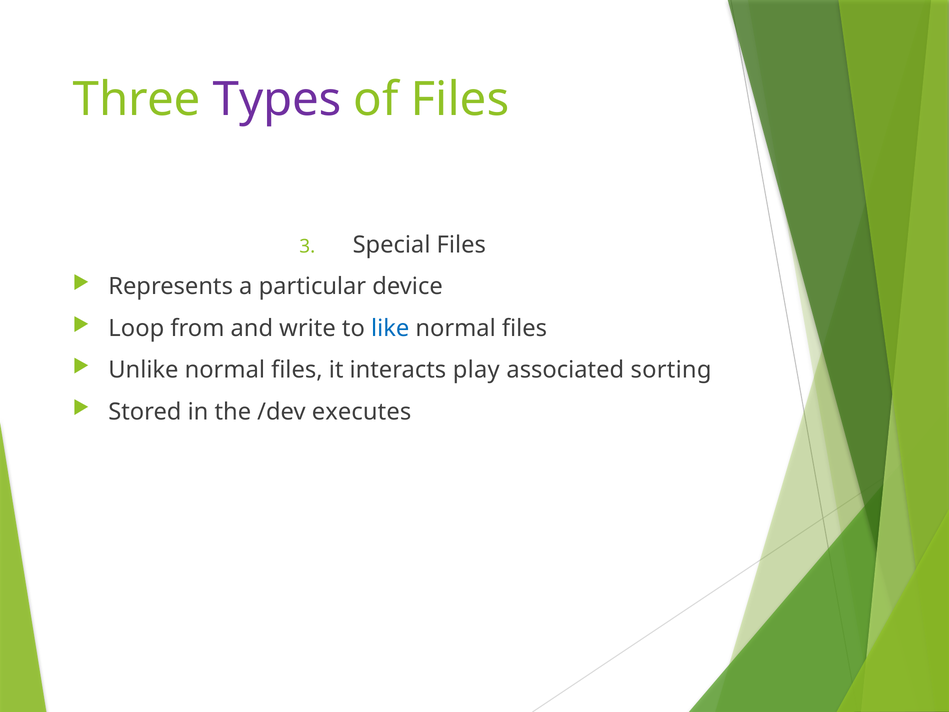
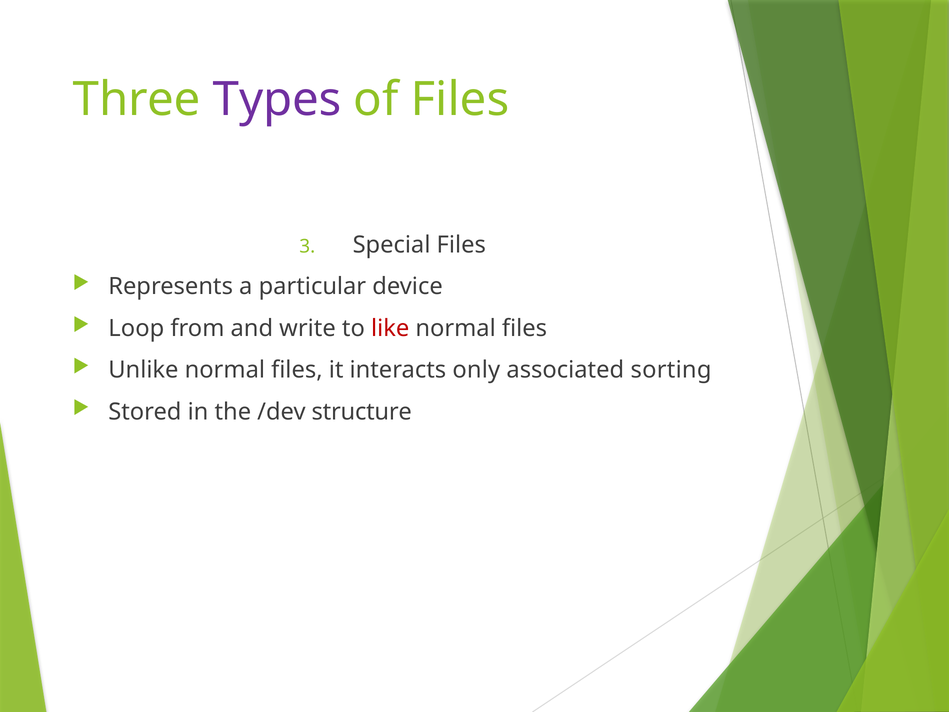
like colour: blue -> red
play: play -> only
executes: executes -> structure
